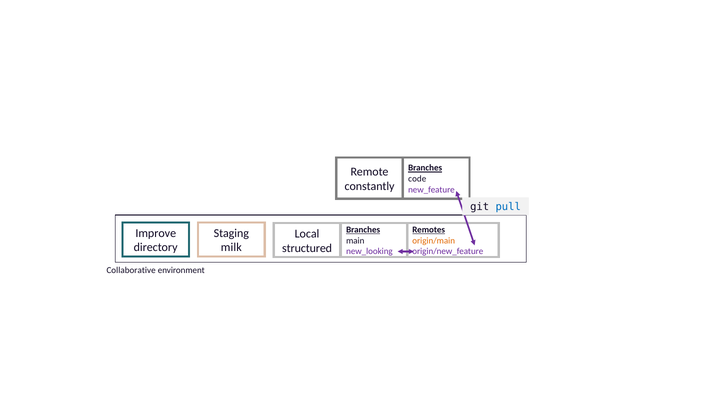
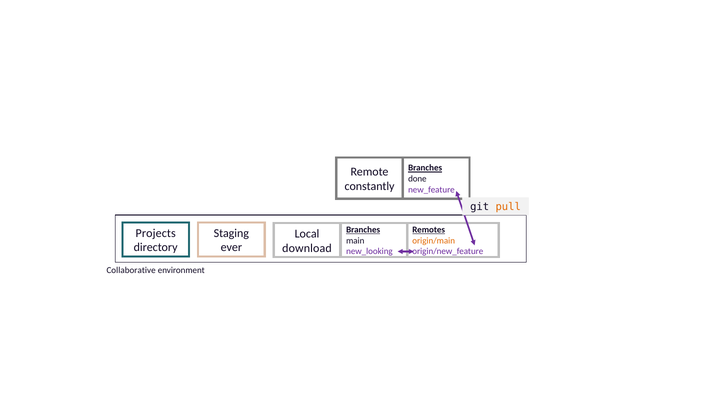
code: code -> done
pull colour: blue -> orange
Improve: Improve -> Projects
milk: milk -> ever
structured: structured -> download
